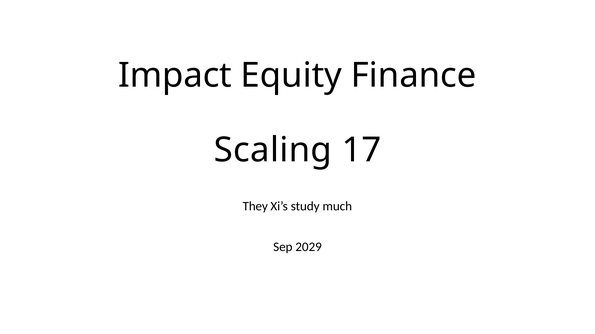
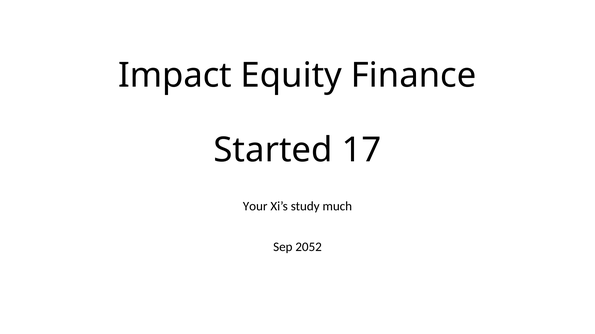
Scaling: Scaling -> Started
They: They -> Your
2029: 2029 -> 2052
